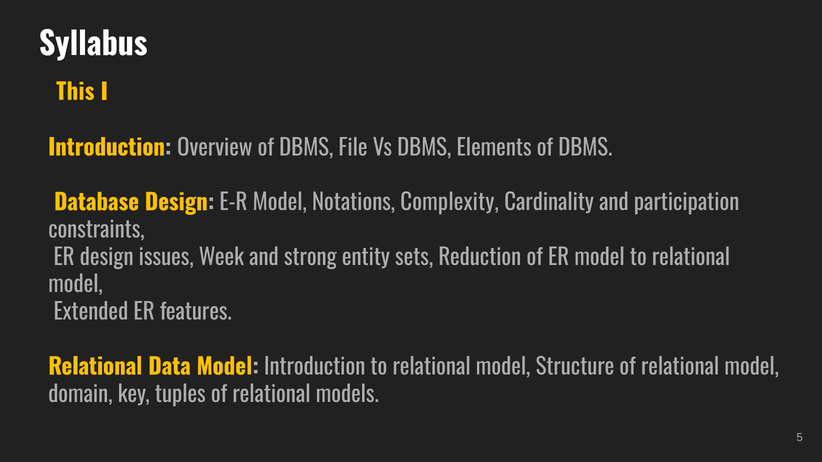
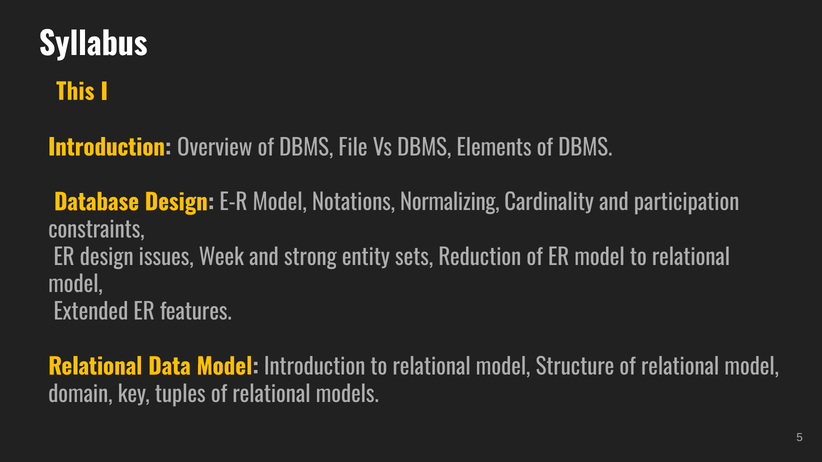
Complexity: Complexity -> Normalizing
